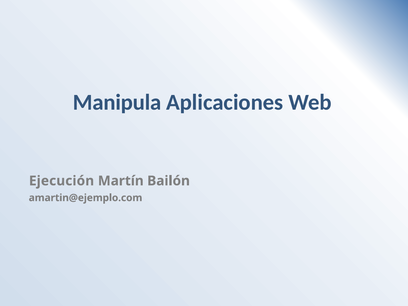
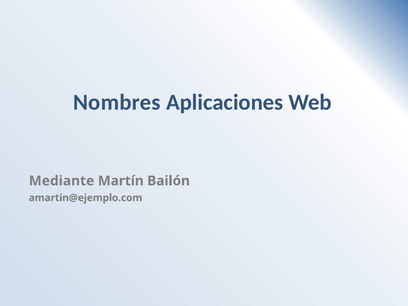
Manipula: Manipula -> Nombres
Ejecución: Ejecución -> Mediante
